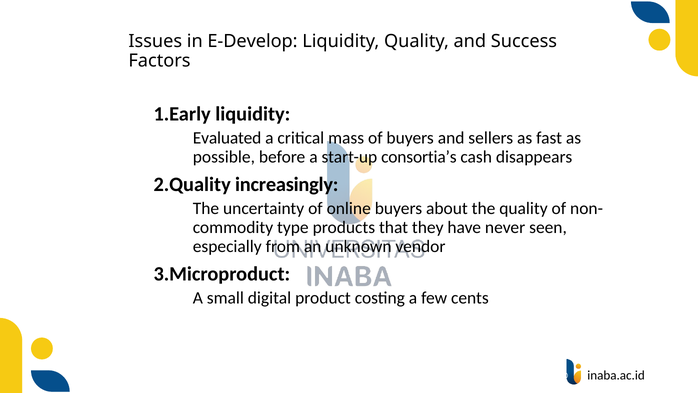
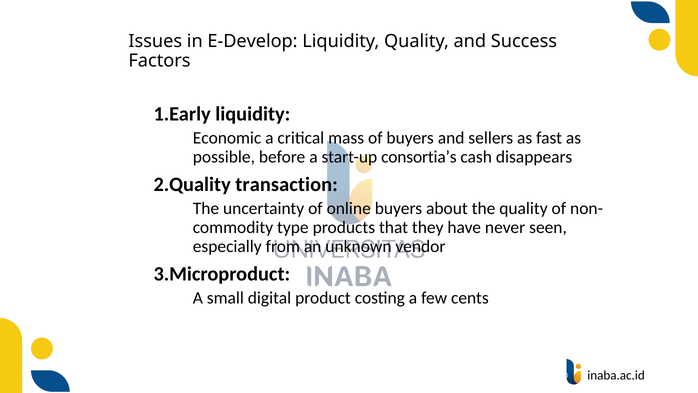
Evaluated: Evaluated -> Economic
increasingly: increasingly -> transaction
